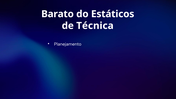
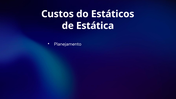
Barato: Barato -> Custos
Técnica: Técnica -> Estática
